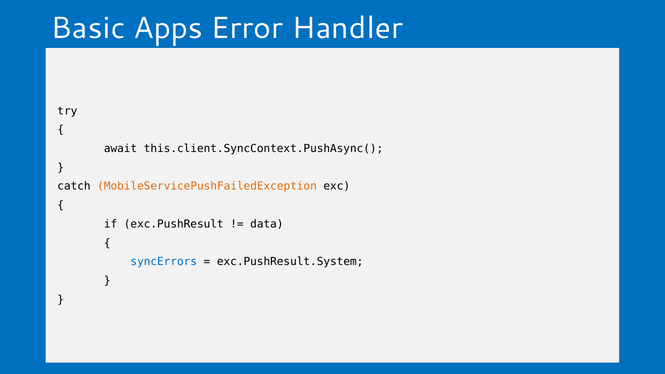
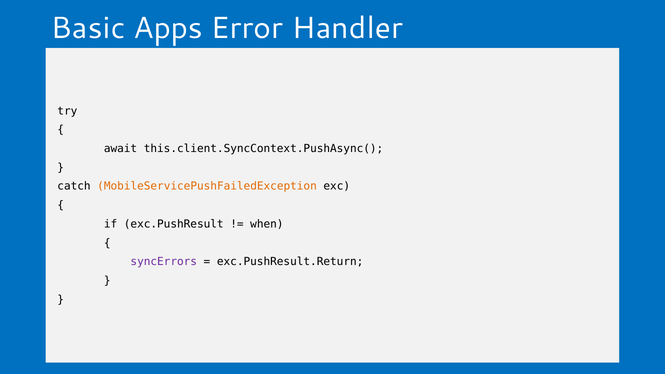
data: data -> when
syncErrors colour: blue -> purple
exc.PushResult.System: exc.PushResult.System -> exc.PushResult.Return
